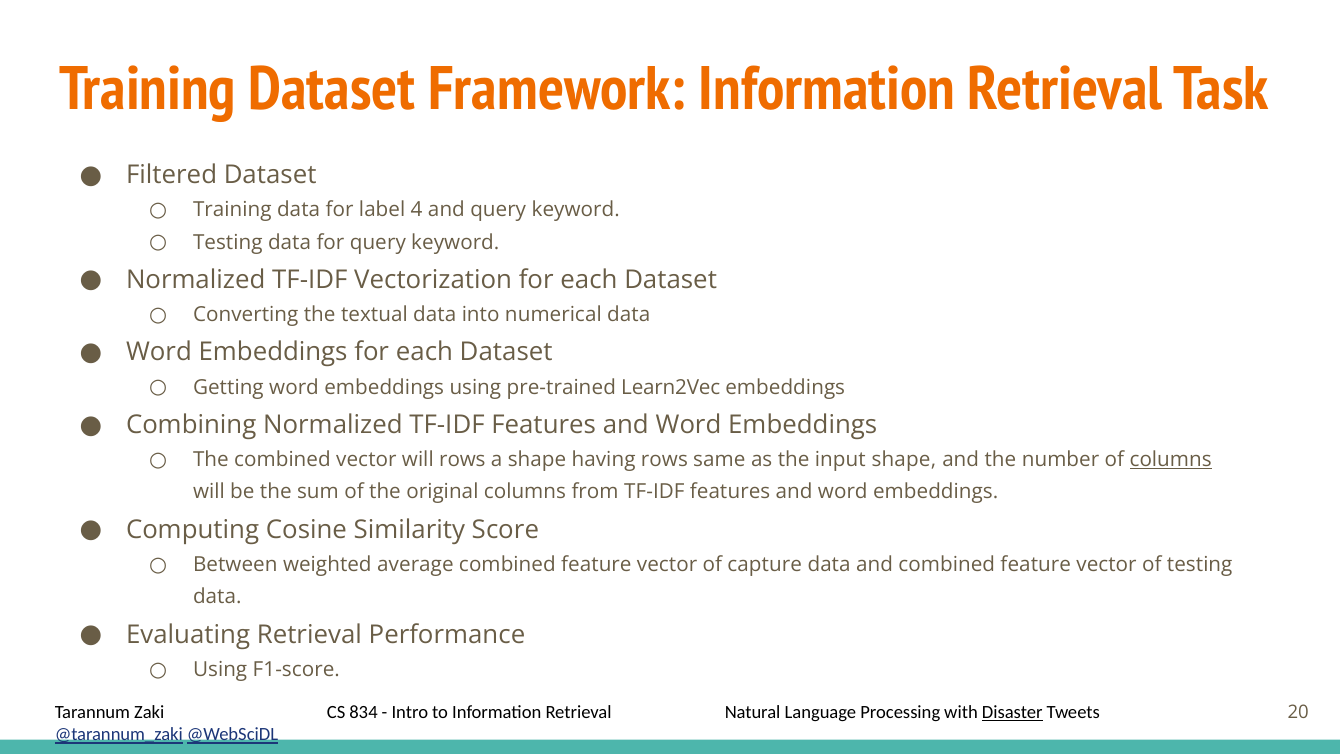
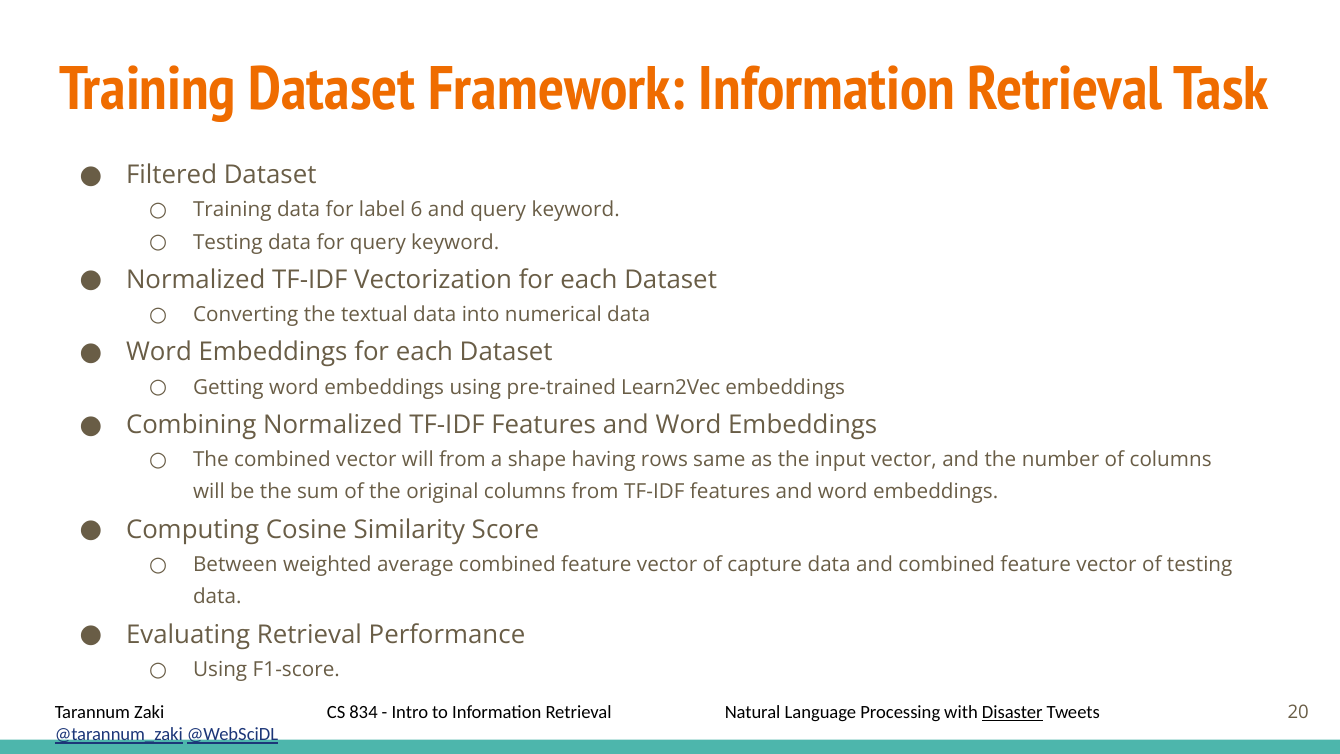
4: 4 -> 6
will rows: rows -> from
input shape: shape -> vector
columns at (1171, 460) underline: present -> none
